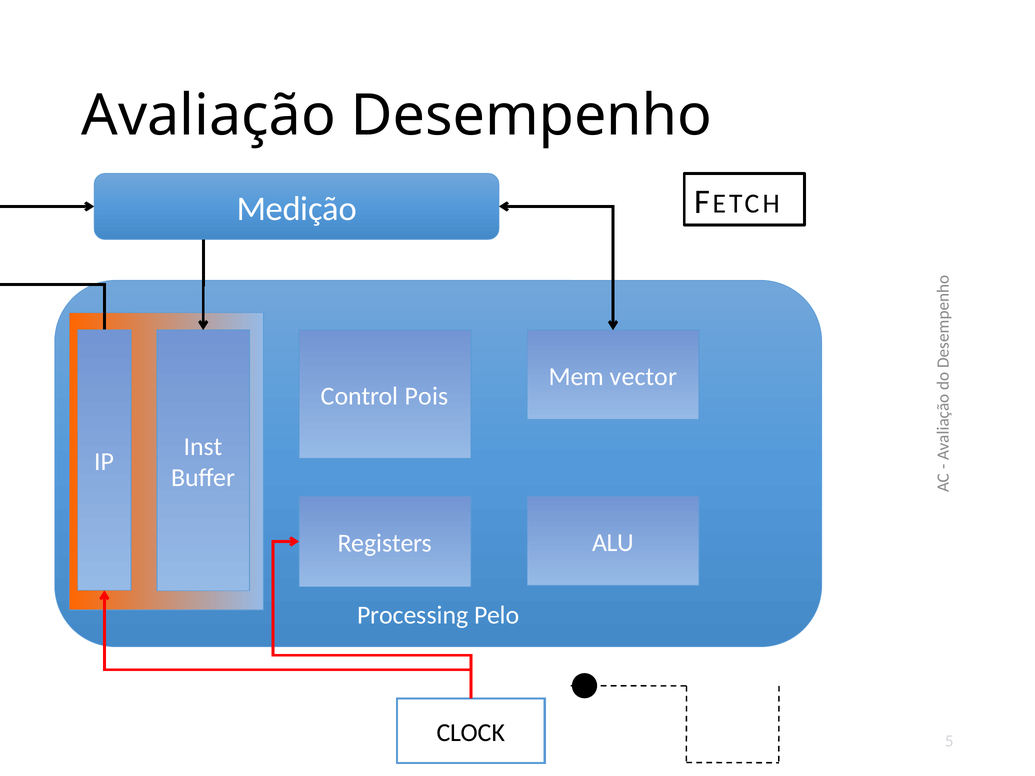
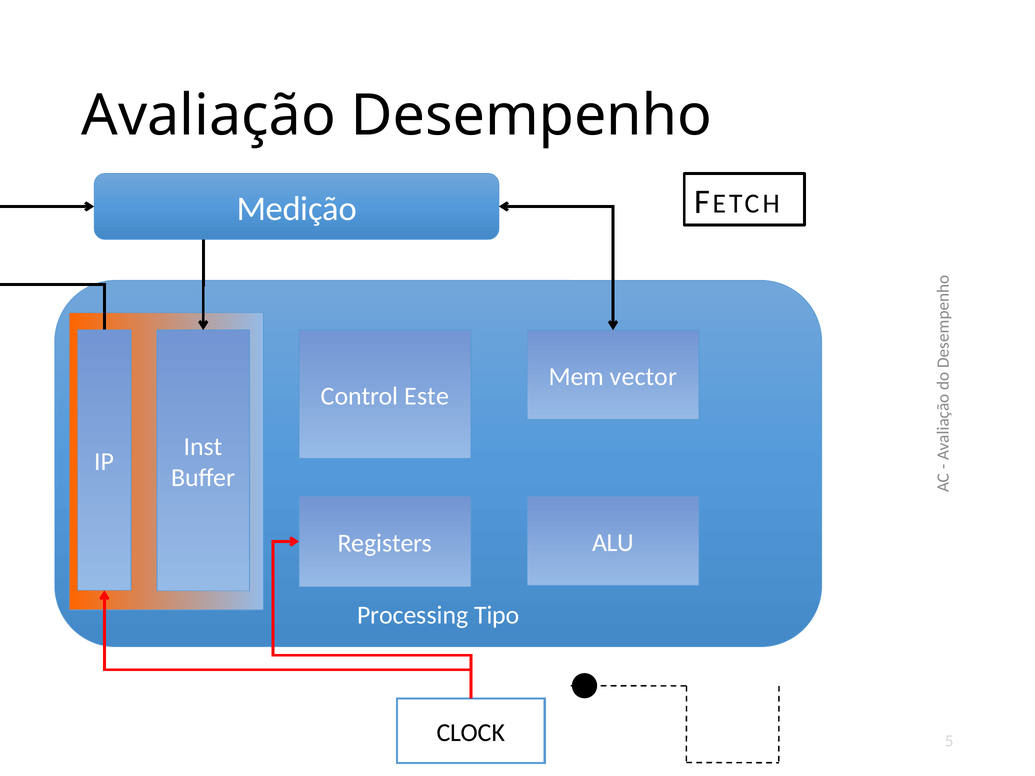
Pois: Pois -> Este
Pelo: Pelo -> Tipo
